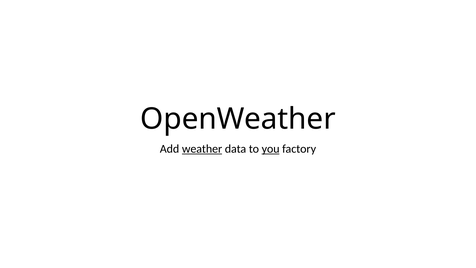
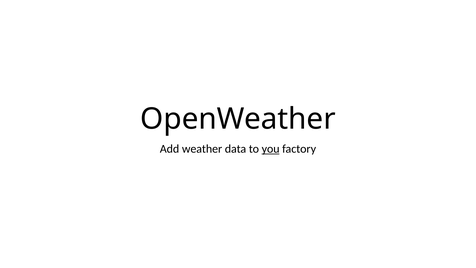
weather underline: present -> none
